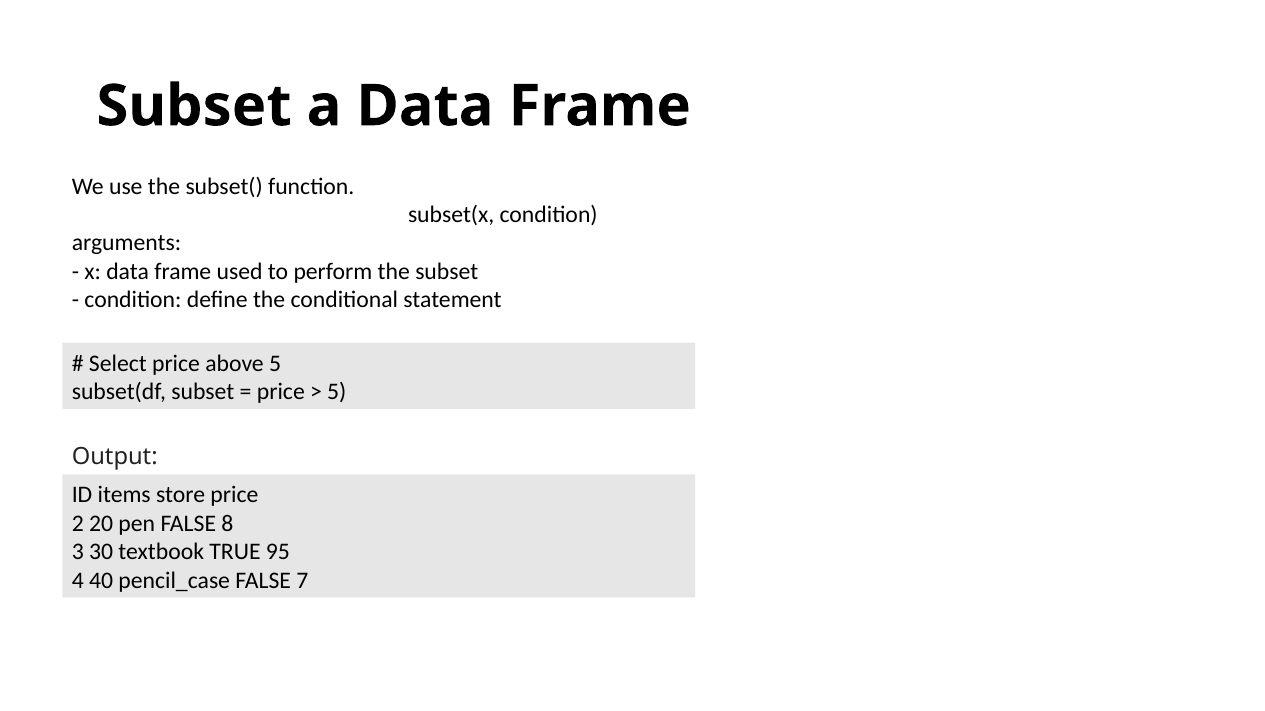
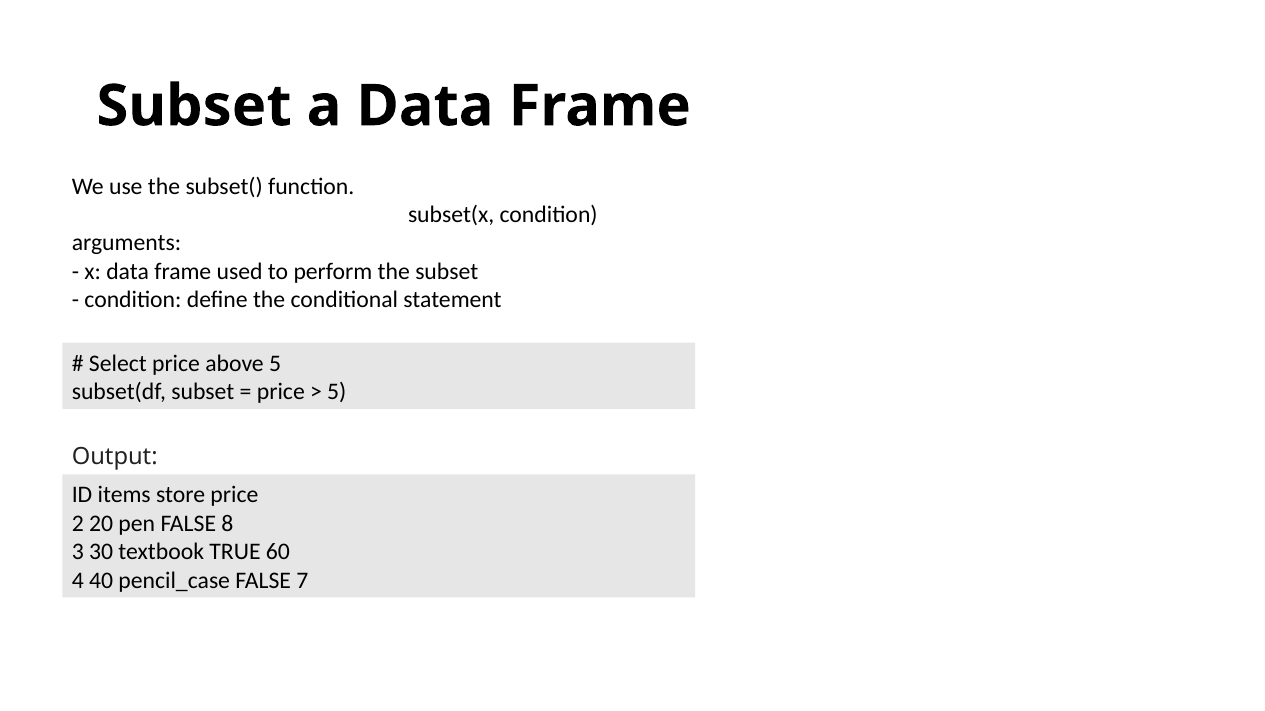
95: 95 -> 60
